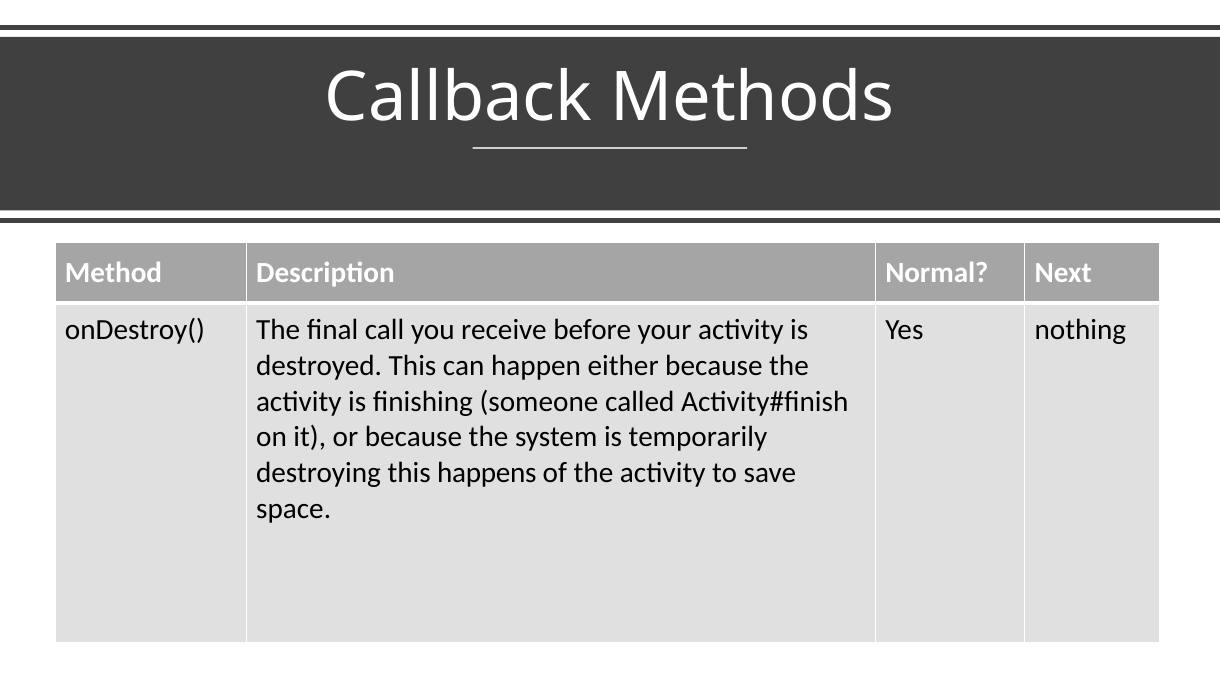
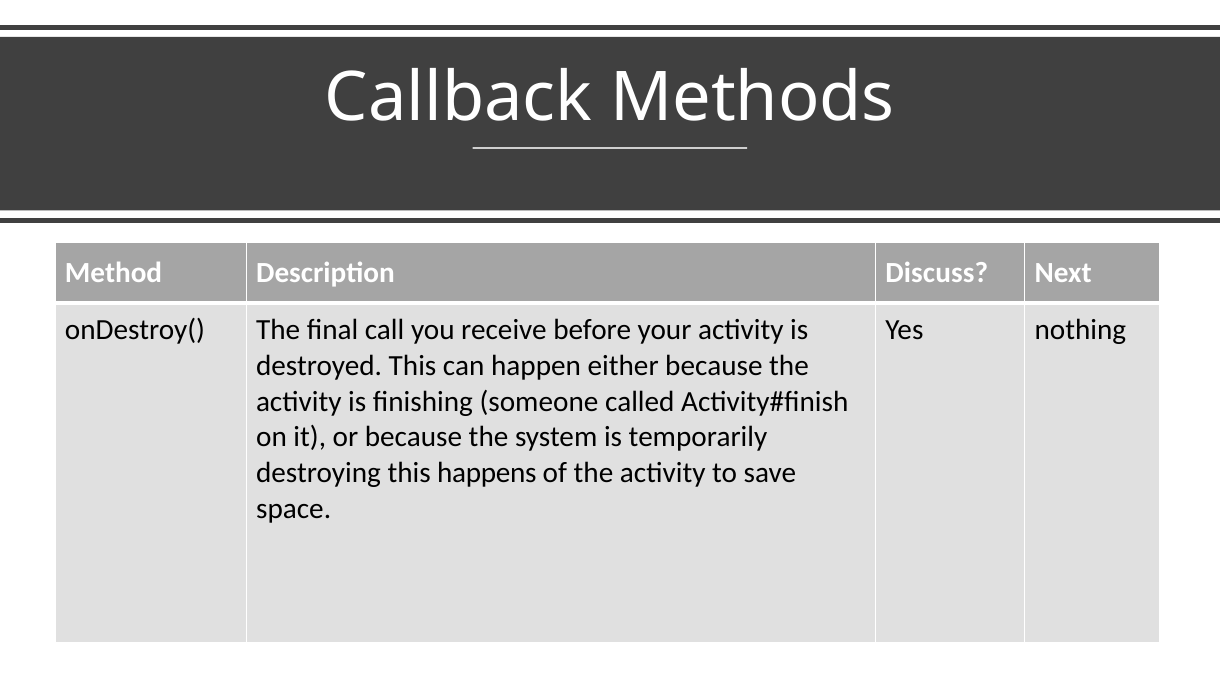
Normal: Normal -> Discuss
